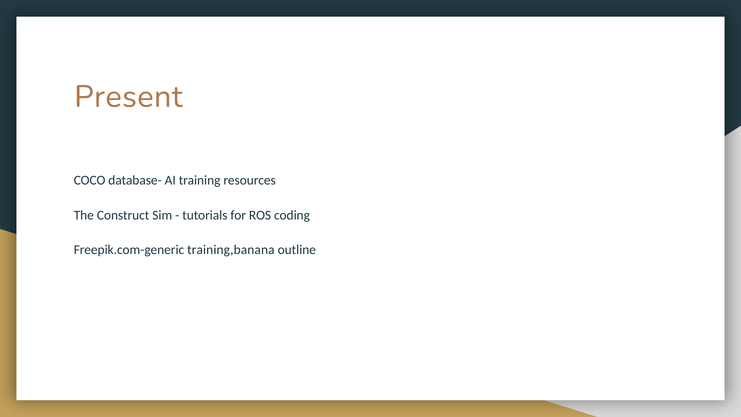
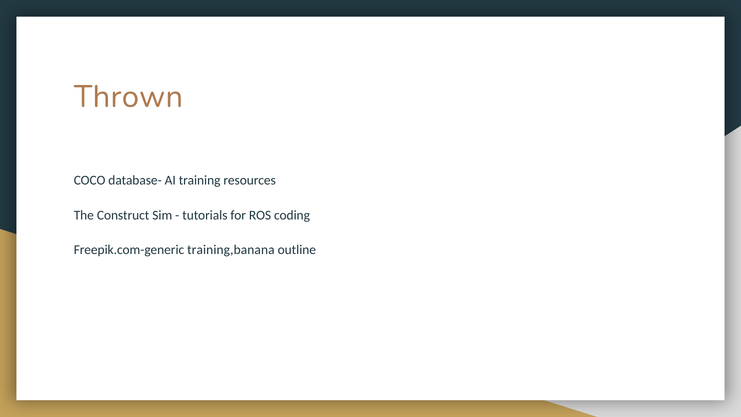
Present: Present -> Thrown
